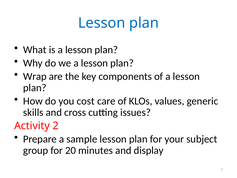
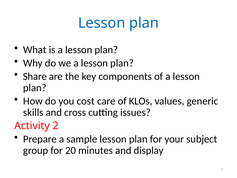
Wrap: Wrap -> Share
